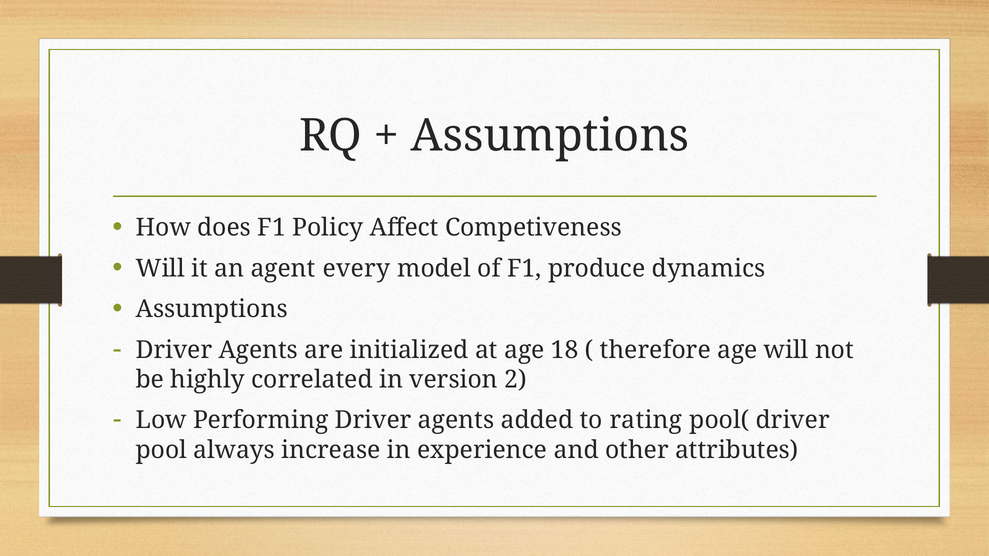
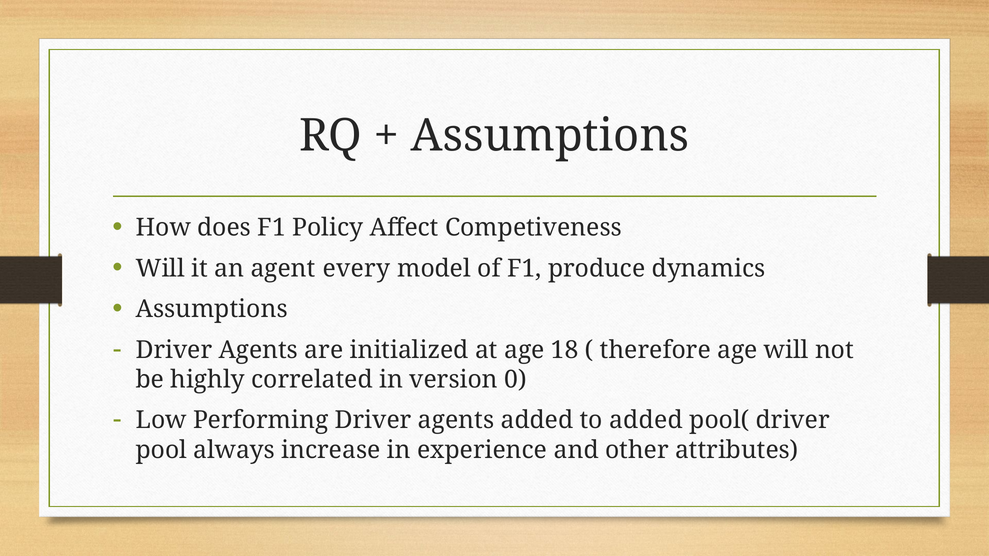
2: 2 -> 0
to rating: rating -> added
